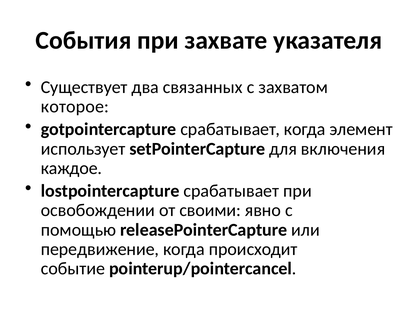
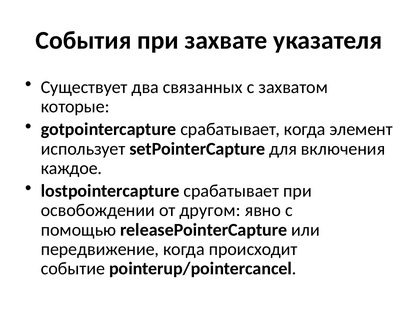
которое: которое -> которые
своими: своими -> другом
